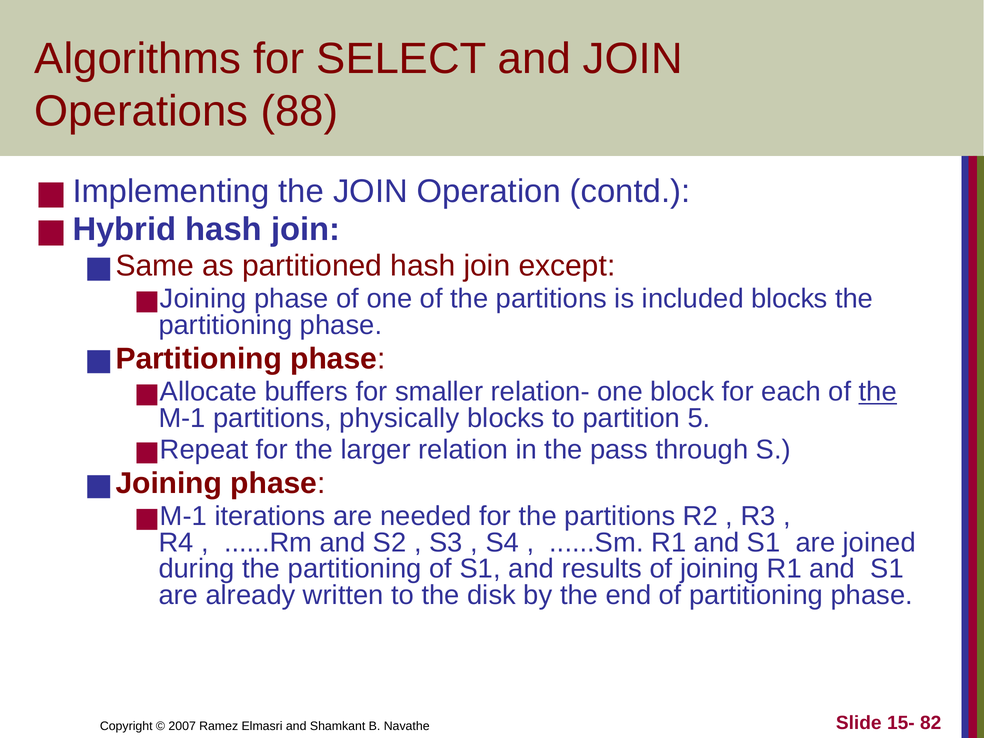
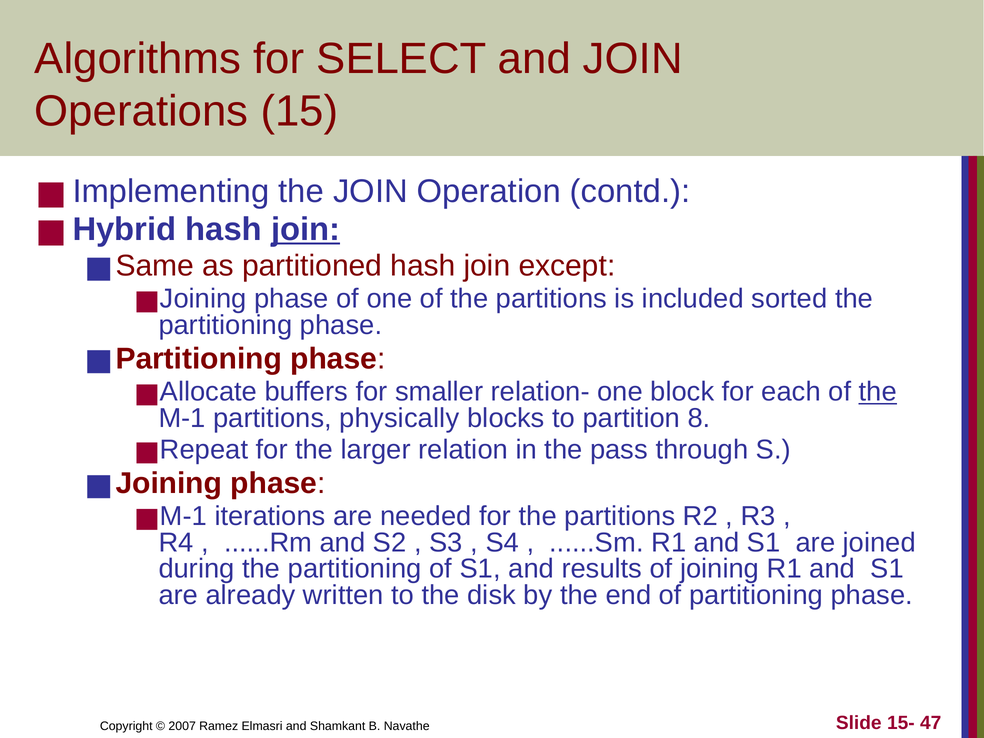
88: 88 -> 15
join at (306, 230) underline: none -> present
included blocks: blocks -> sorted
5: 5 -> 8
82: 82 -> 47
